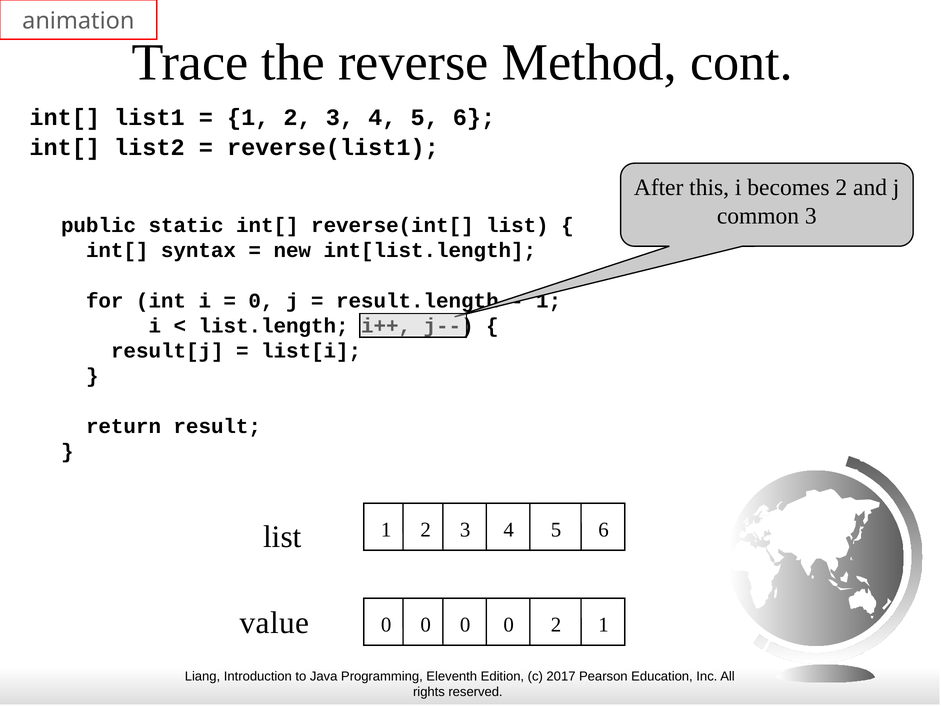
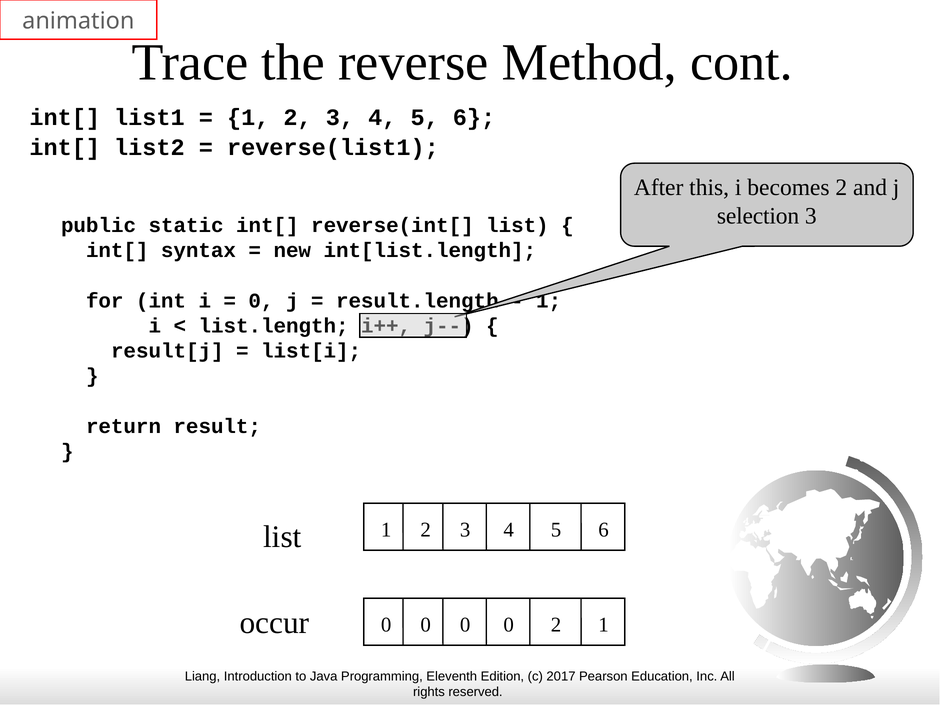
common: common -> selection
value: value -> occur
